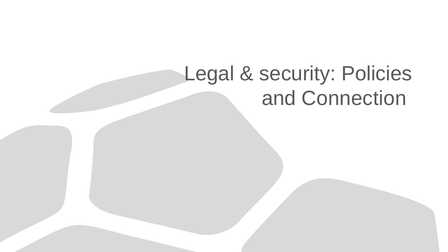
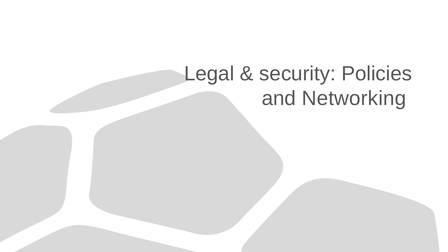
Connection: Connection -> Networking
